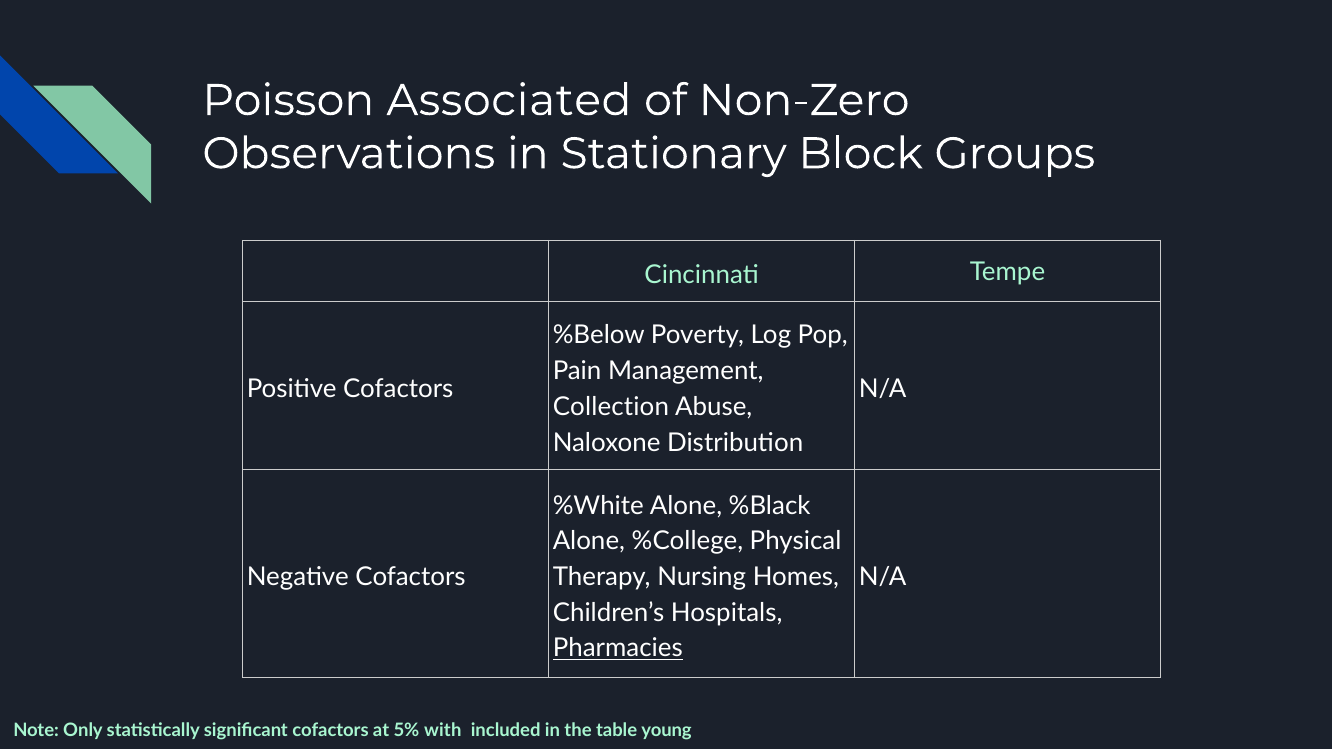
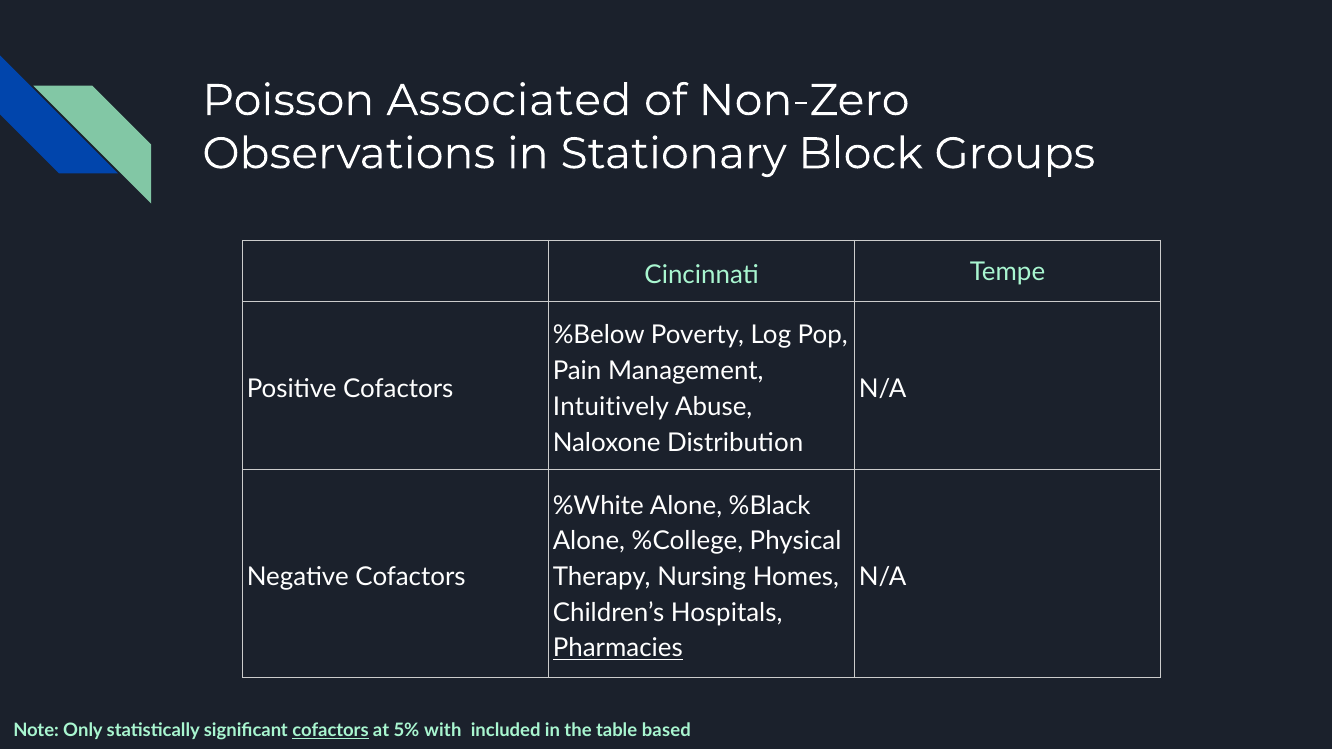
Collection: Collection -> Intuitively
cofactors at (330, 731) underline: none -> present
young: young -> based
